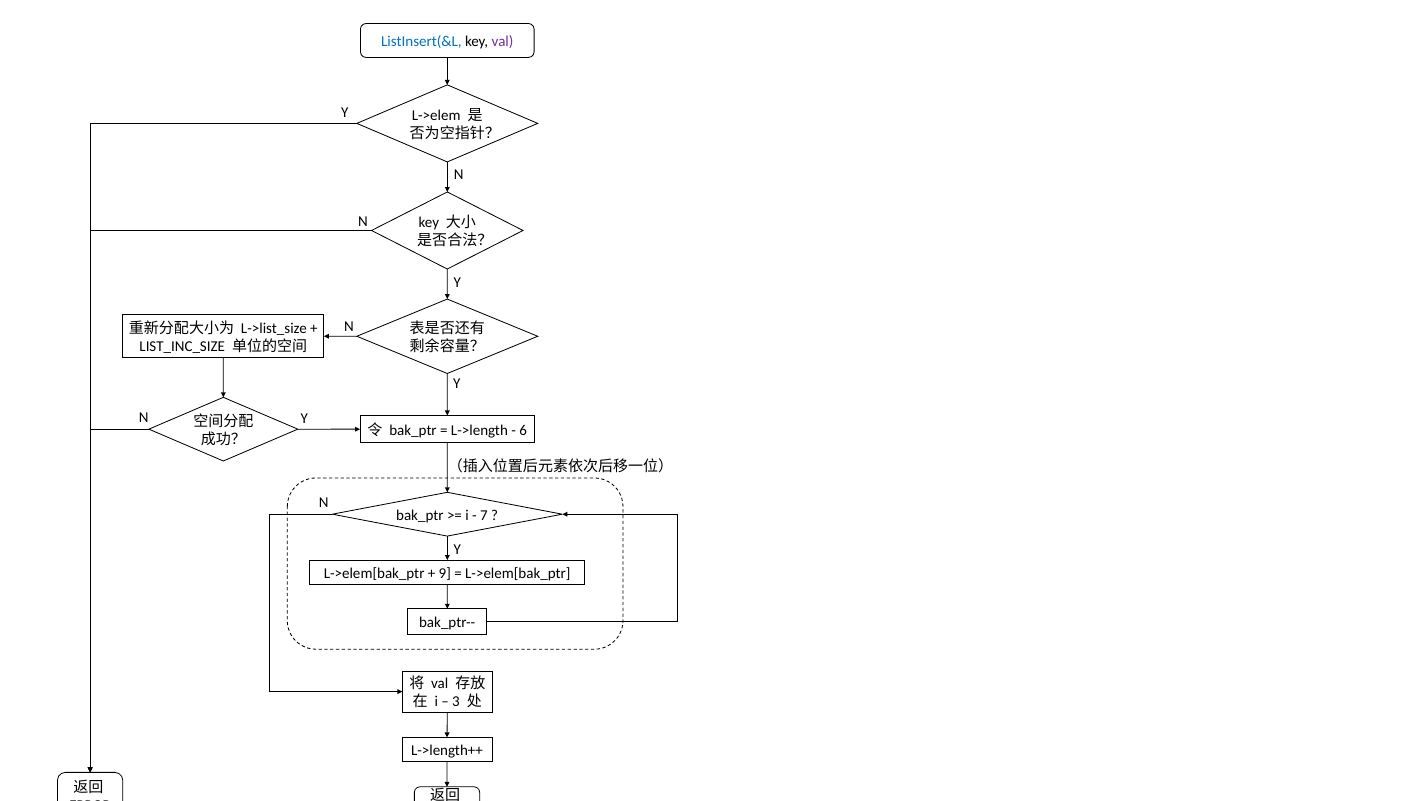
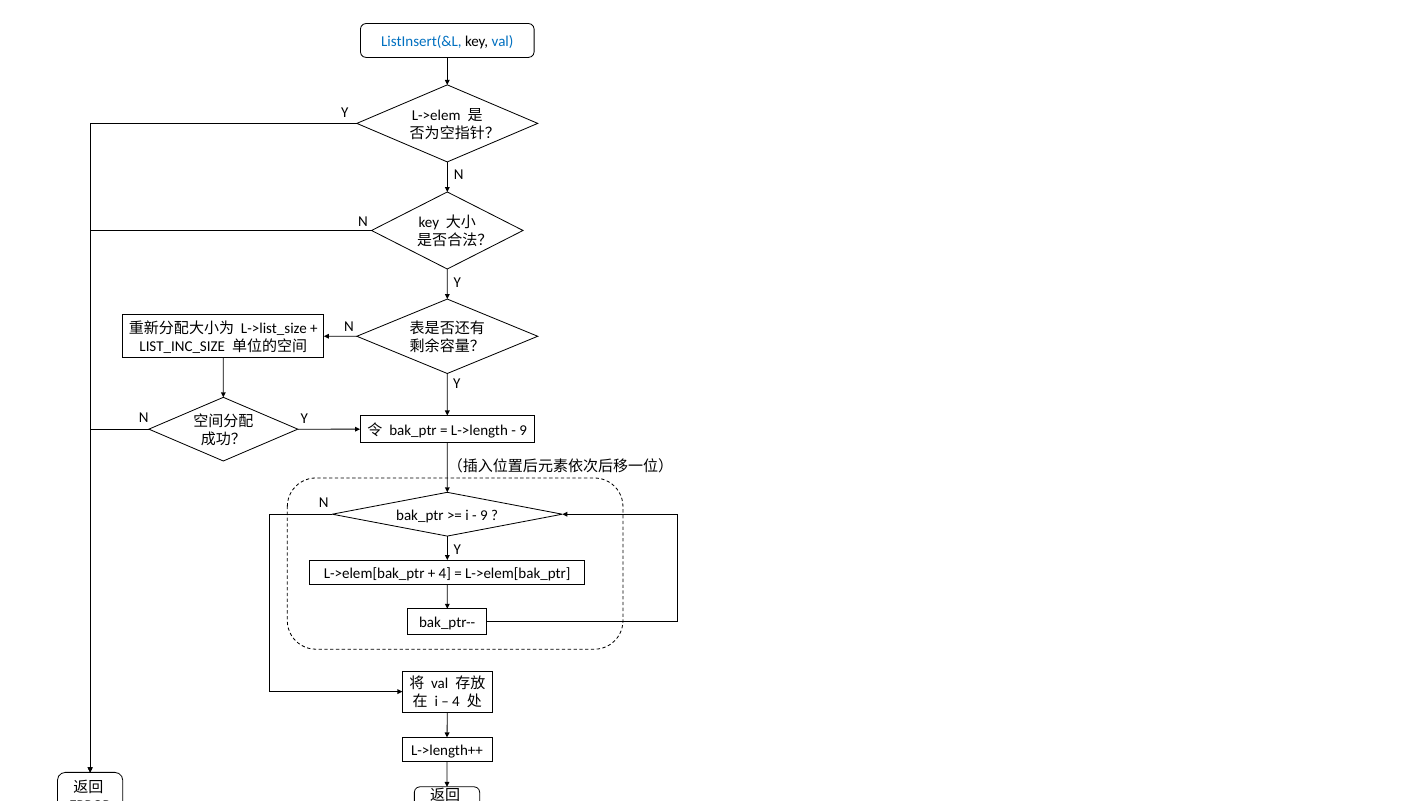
val at (503, 41) colour: purple -> blue
6 at (523, 430): 6 -> 9
7 at (484, 515): 7 -> 9
9 at (445, 573): 9 -> 4
3 at (456, 702): 3 -> 4
